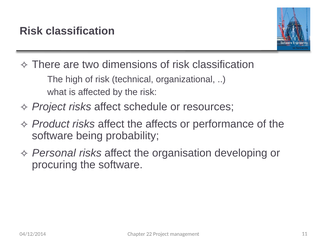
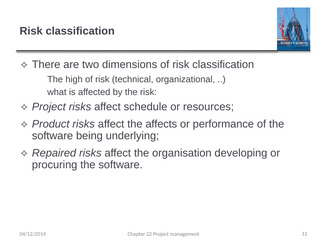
probability: probability -> underlying
Personal: Personal -> Repaired
